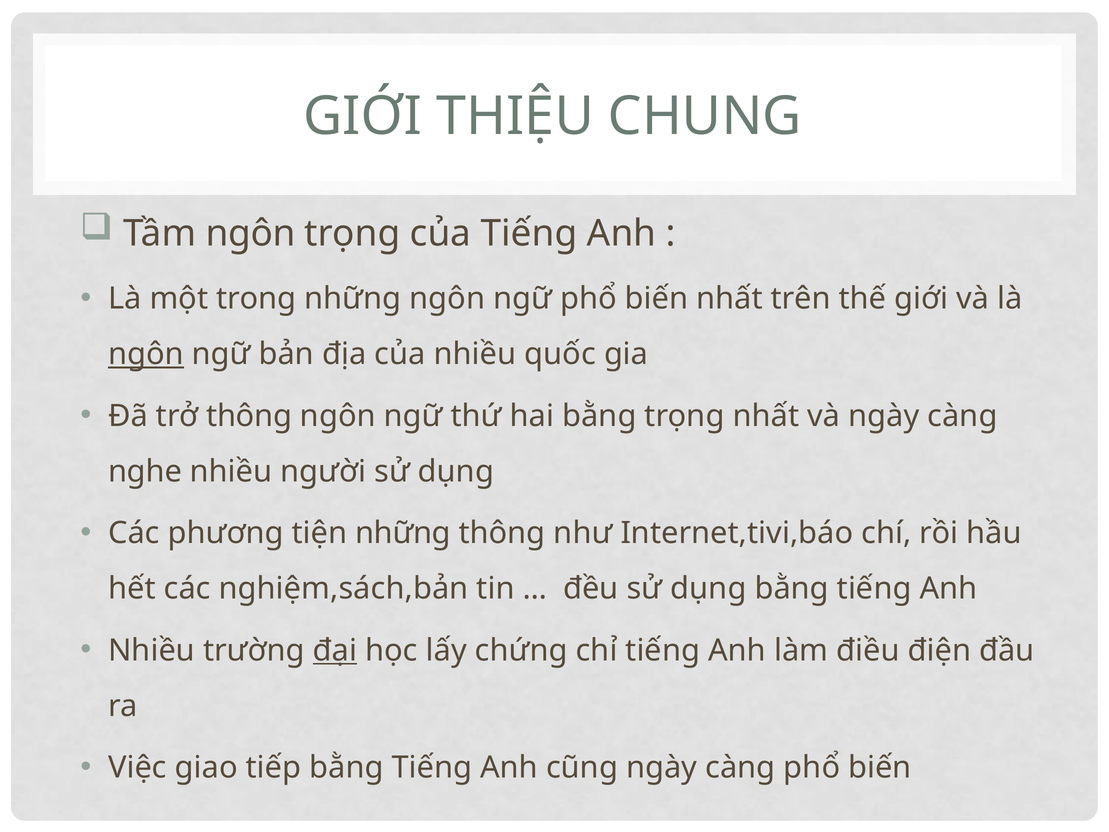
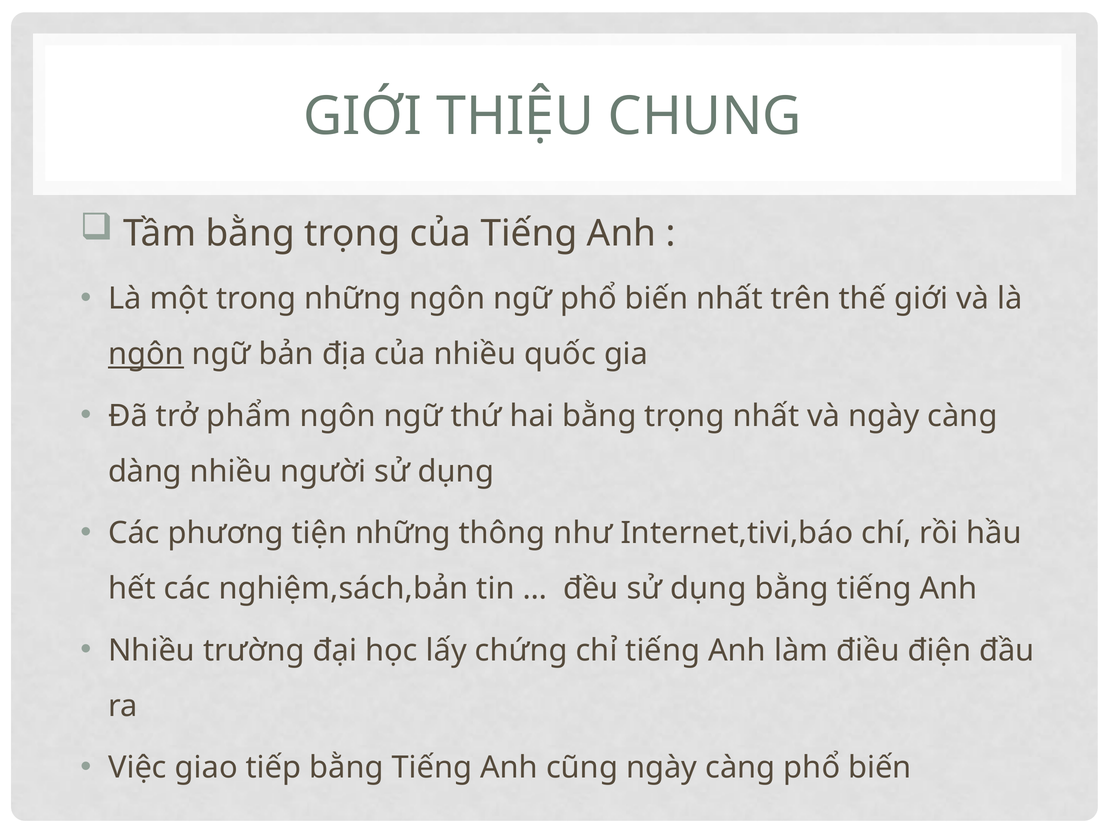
Tầm ngôn: ngôn -> bằng
trở thông: thông -> phẩm
nghe: nghe -> dàng
đại underline: present -> none
